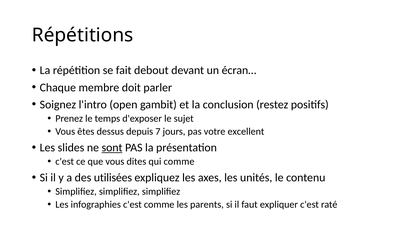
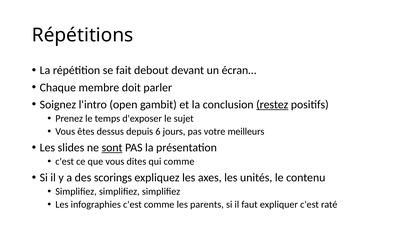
restez underline: none -> present
7: 7 -> 6
excellent: excellent -> meilleurs
utilisées: utilisées -> scorings
